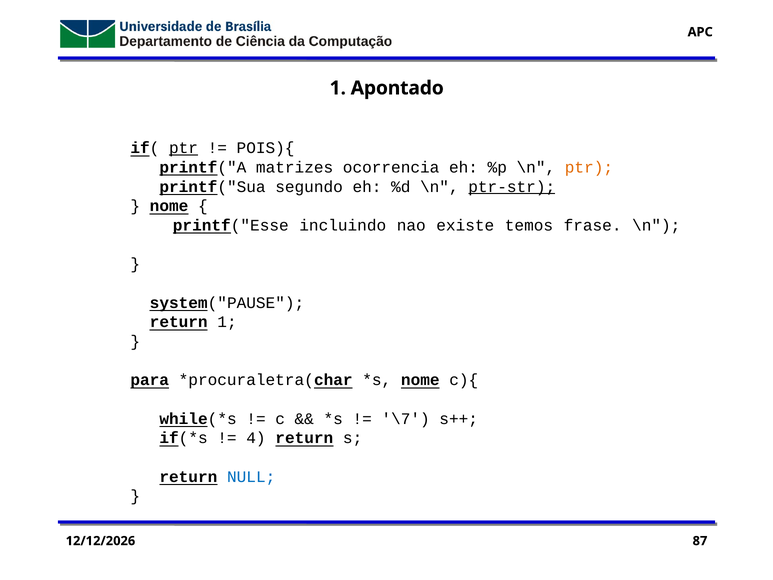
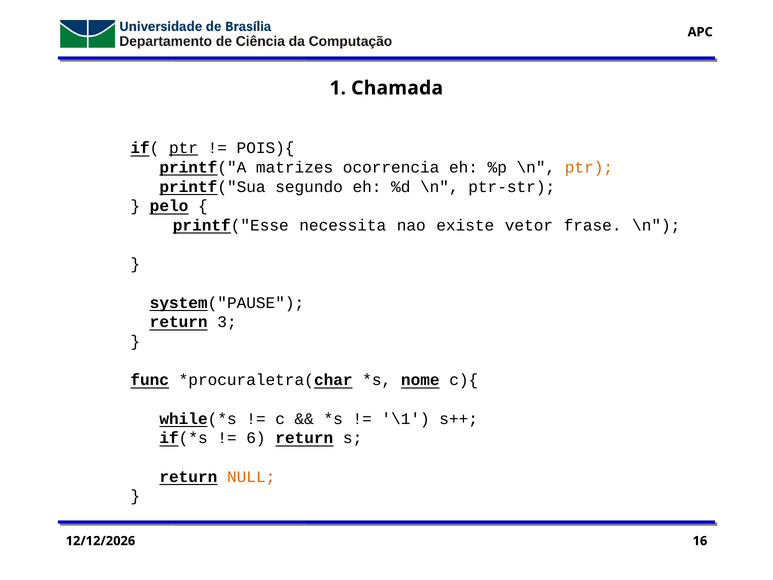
Apontado: Apontado -> Chamada
ptr-str underline: present -> none
nome at (169, 206): nome -> pelo
incluindo: incluindo -> necessita
temos: temos -> vetor
return 1: 1 -> 3
para: para -> func
\7: \7 -> \1
4: 4 -> 6
NULL colour: blue -> orange
87: 87 -> 16
